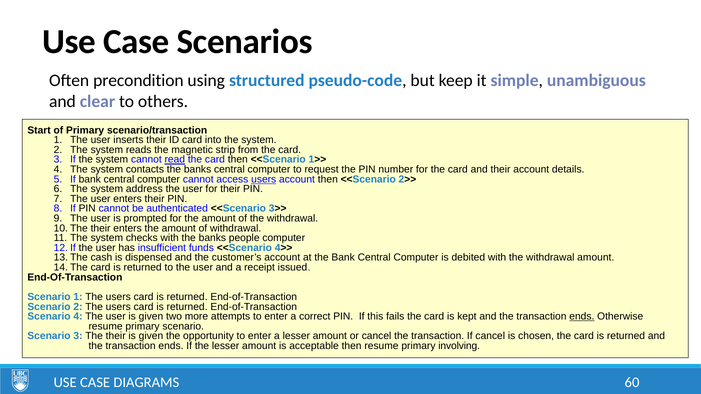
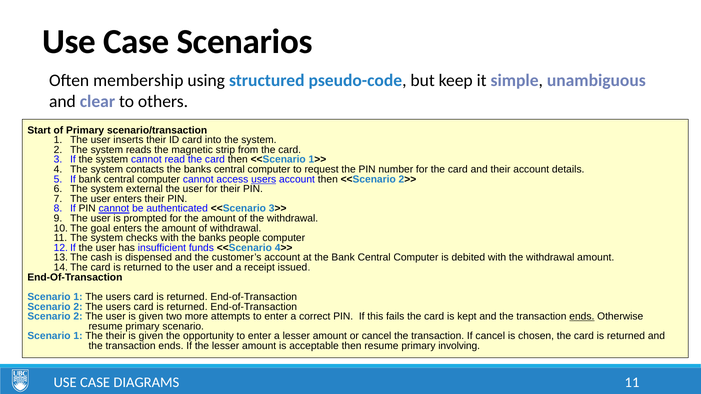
precondition: precondition -> membership
read underline: present -> none
address: address -> external
cannot at (114, 209) underline: none -> present
their at (101, 228): their -> goal
4 at (78, 317): 4 -> 2
3 at (78, 336): 3 -> 1
DIAGRAMS 60: 60 -> 11
